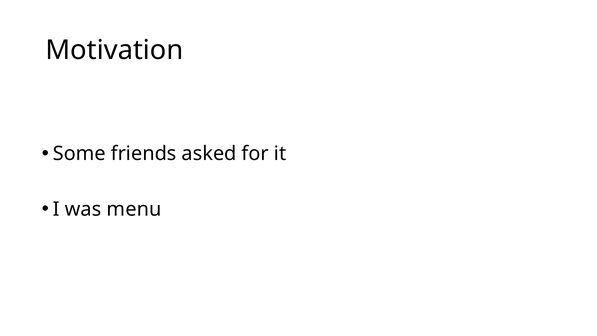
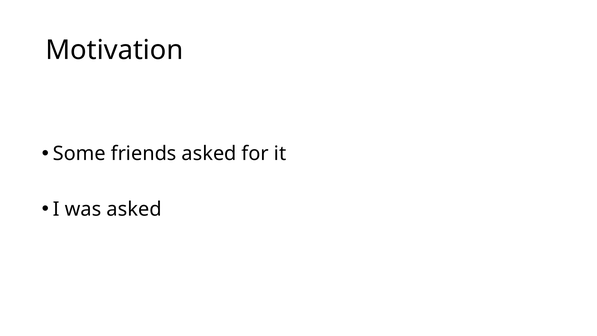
was menu: menu -> asked
